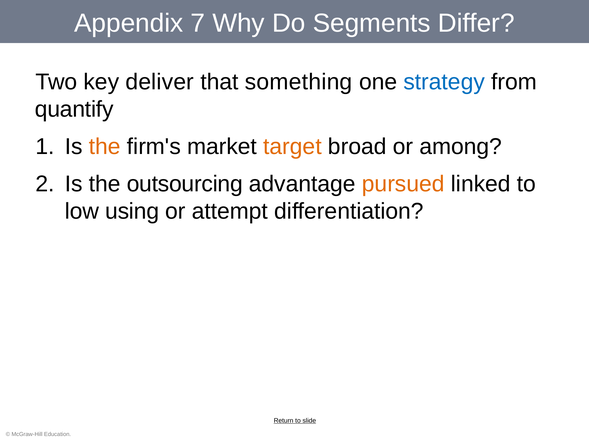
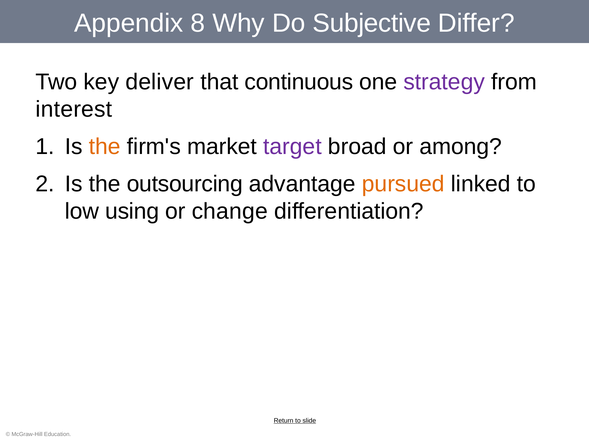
7: 7 -> 8
Segments: Segments -> Subjective
something: something -> continuous
strategy colour: blue -> purple
quantify: quantify -> interest
target colour: orange -> purple
attempt: attempt -> change
